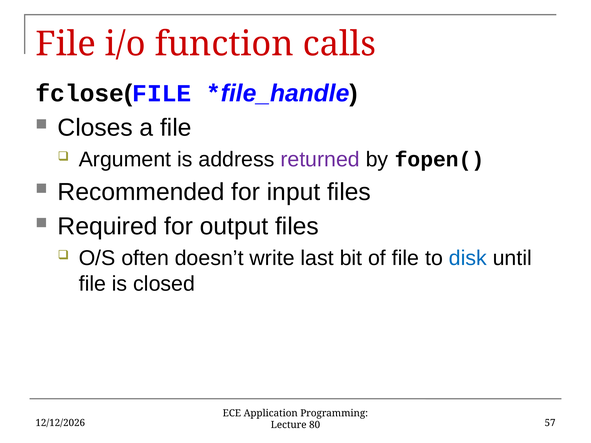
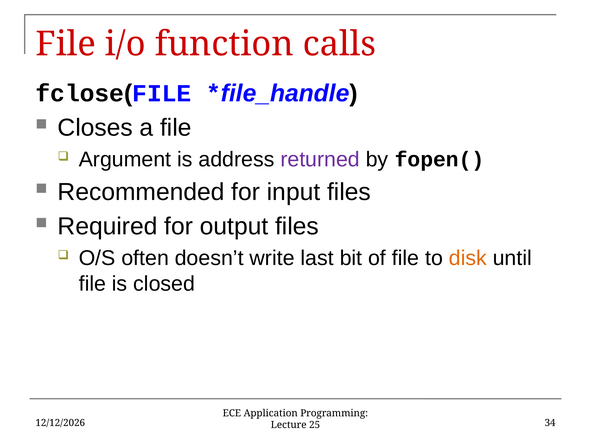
disk colour: blue -> orange
57: 57 -> 34
80: 80 -> 25
